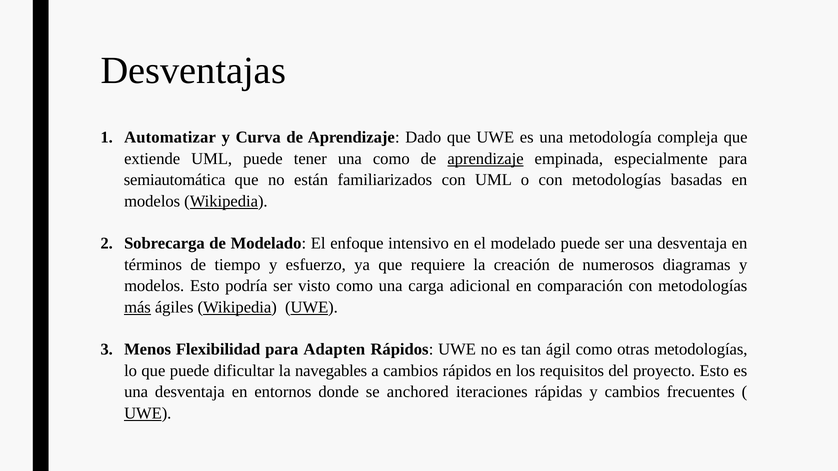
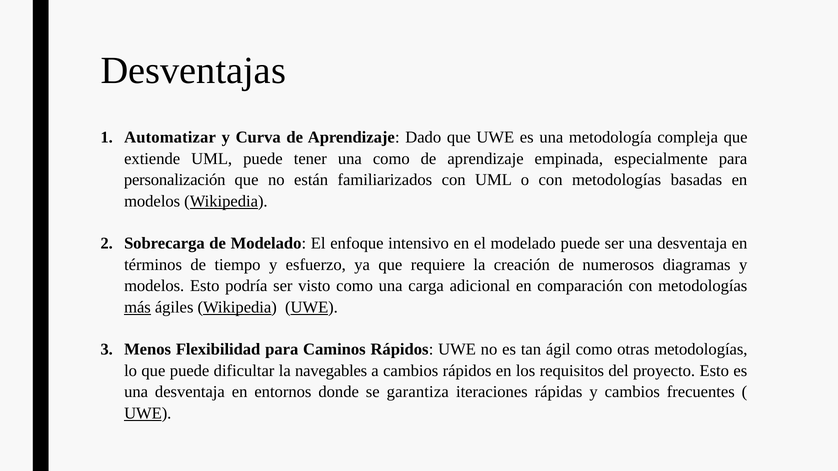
aprendizaje at (485, 159) underline: present -> none
semiautomática: semiautomática -> personalización
Adapten: Adapten -> Caminos
anchored: anchored -> garantiza
